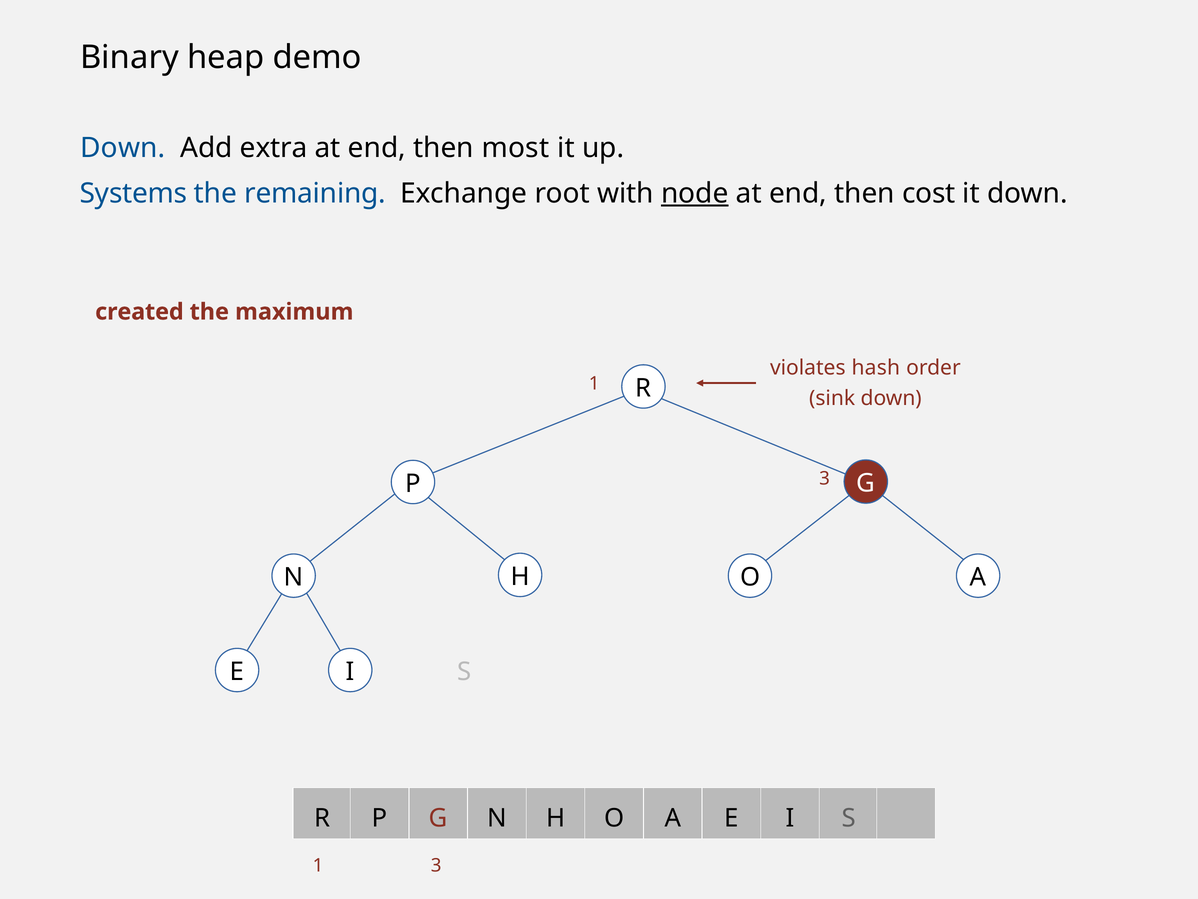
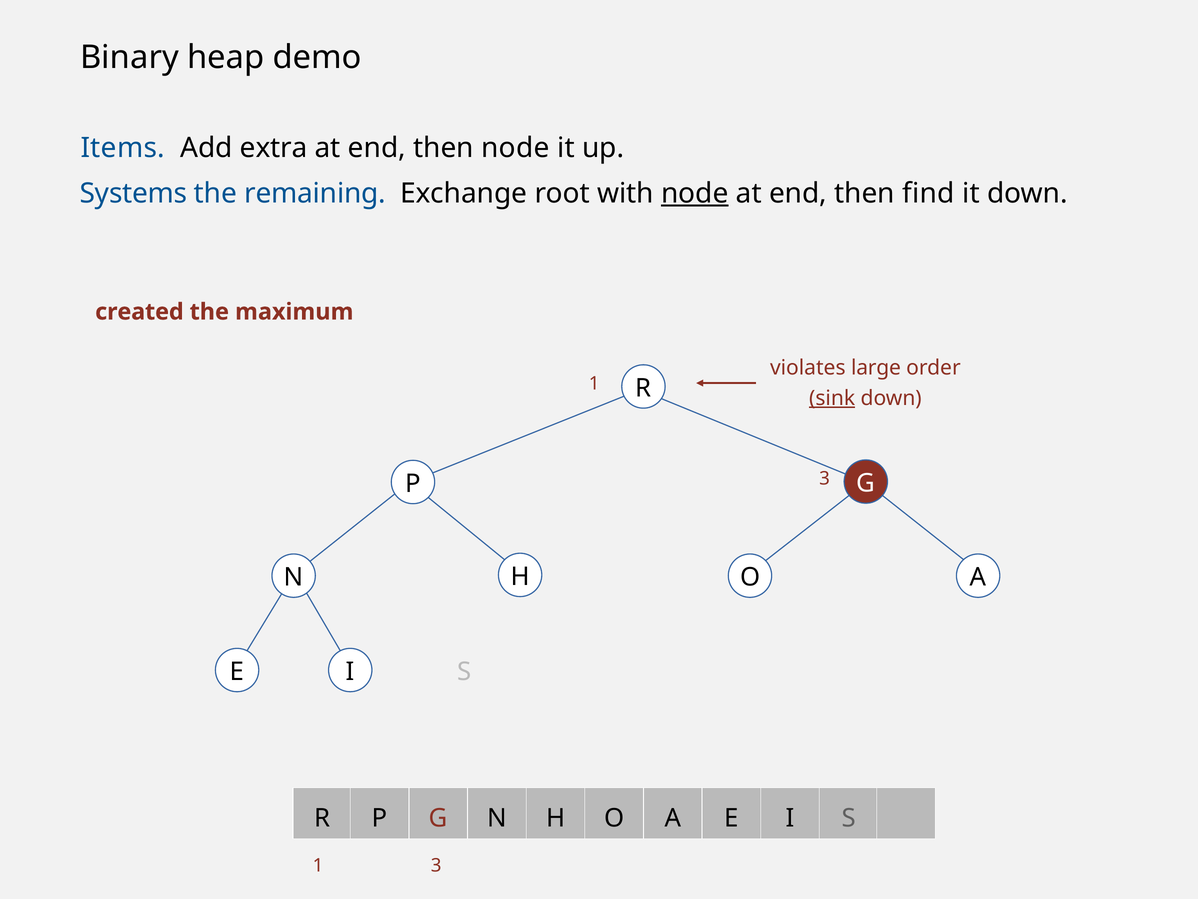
Down at (123, 148): Down -> Items
then most: most -> node
cost: cost -> find
hash: hash -> large
sink underline: none -> present
